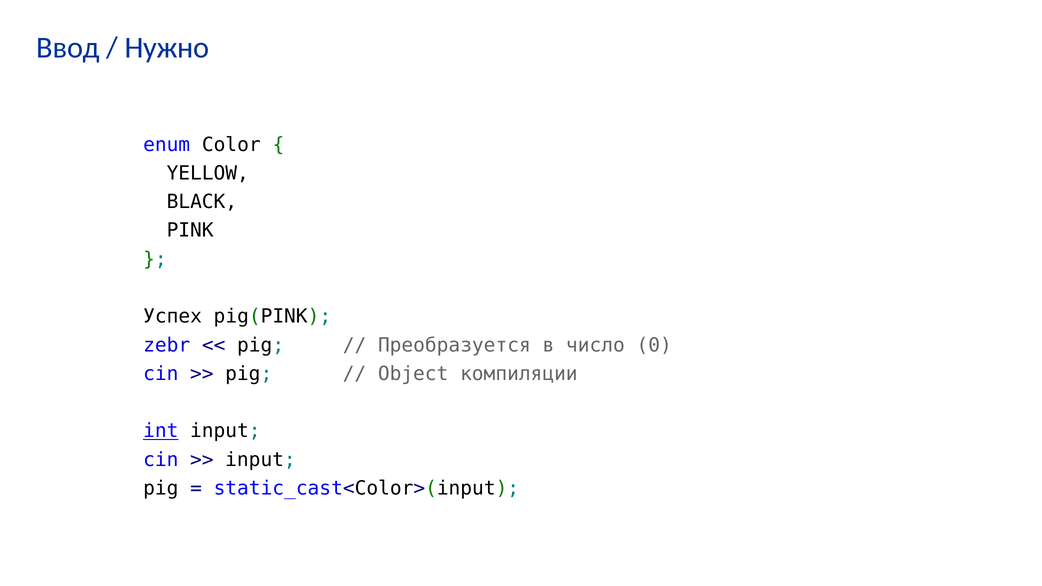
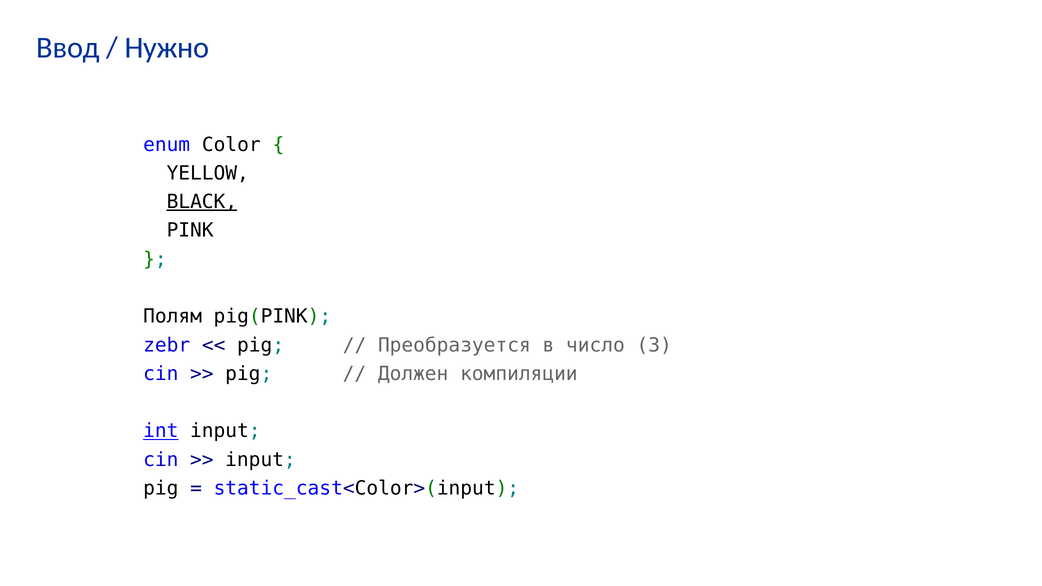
BLACK underline: none -> present
Успех: Успех -> Полям
0: 0 -> 3
Object: Object -> Должен
